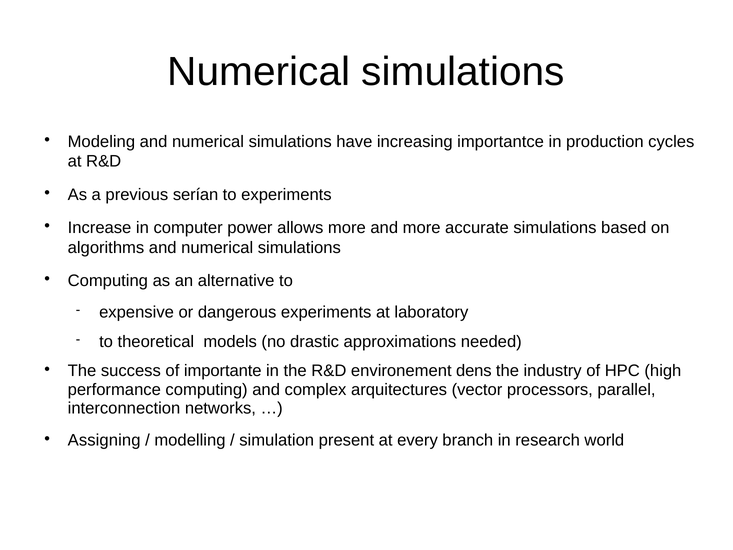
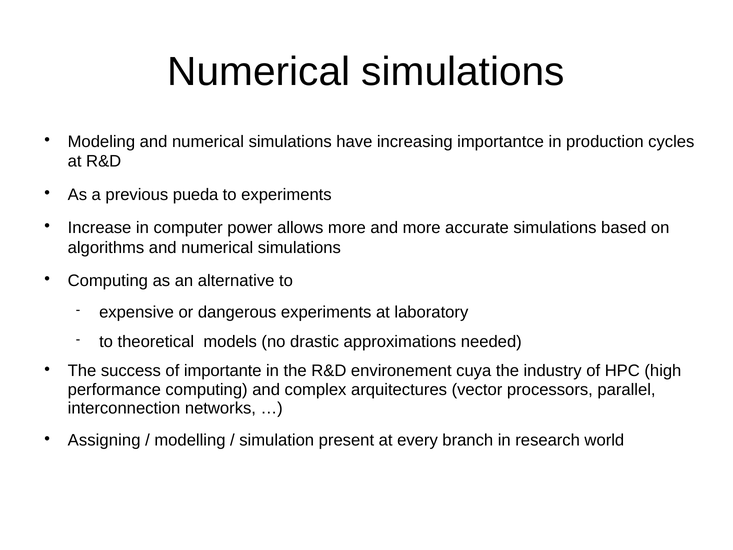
serían: serían -> pueda
dens: dens -> cuya
